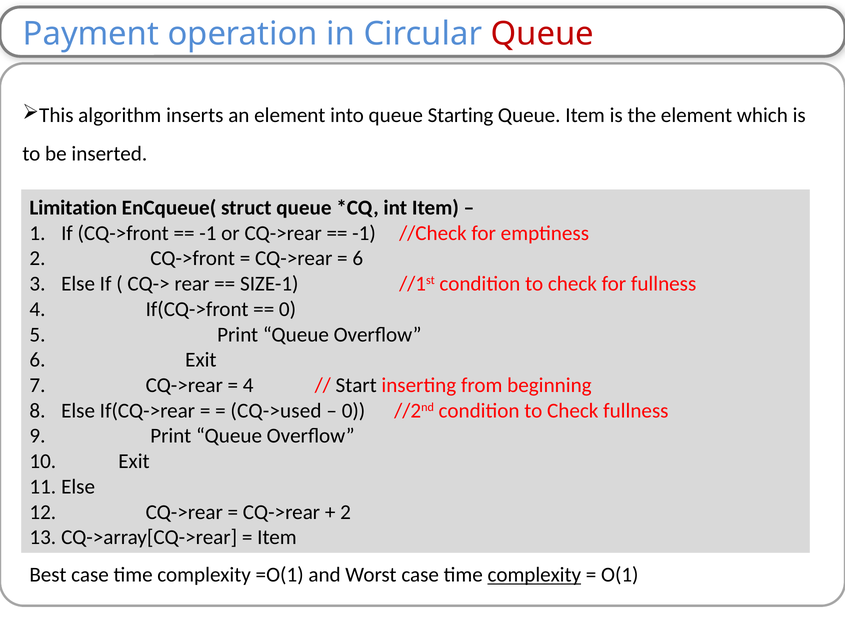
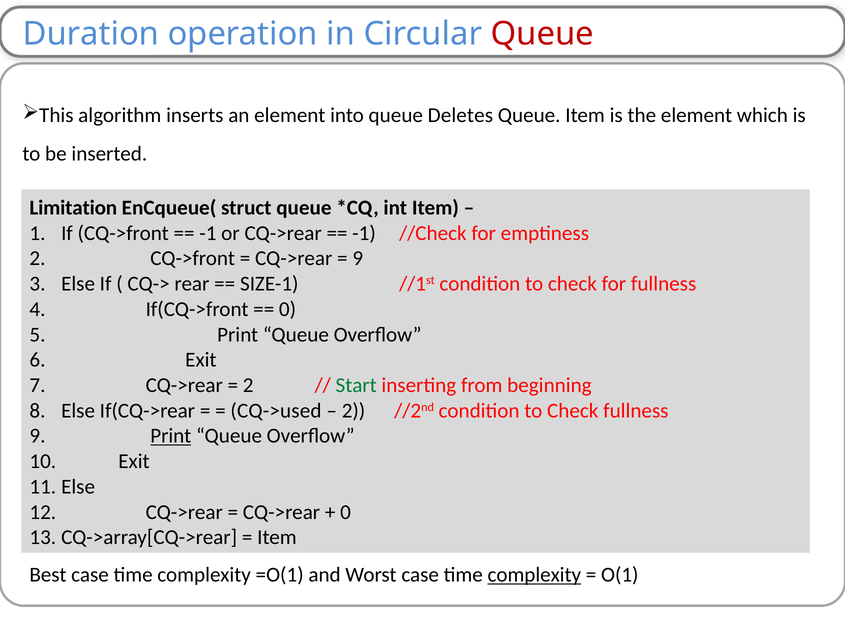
Payment: Payment -> Duration
Starting: Starting -> Deletes
6 at (358, 258): 6 -> 9
4 at (248, 385): 4 -> 2
Start colour: black -> green
0 at (354, 410): 0 -> 2
Print at (171, 436) underline: none -> present
2 at (345, 512): 2 -> 0
